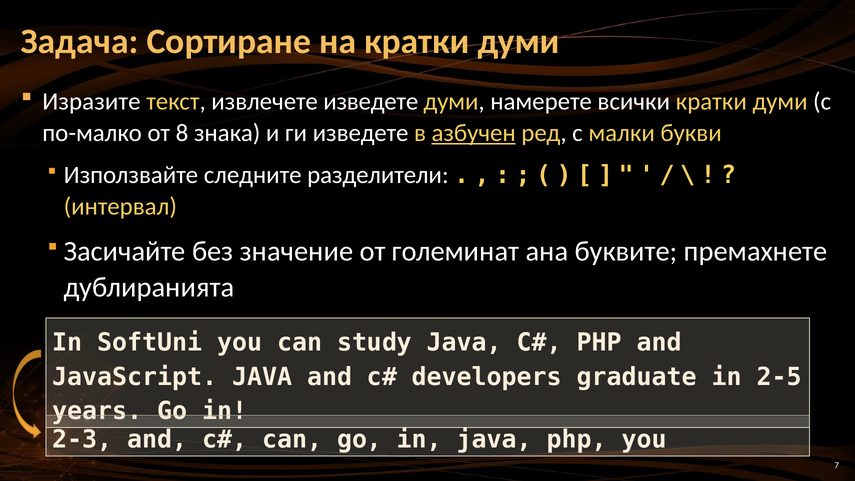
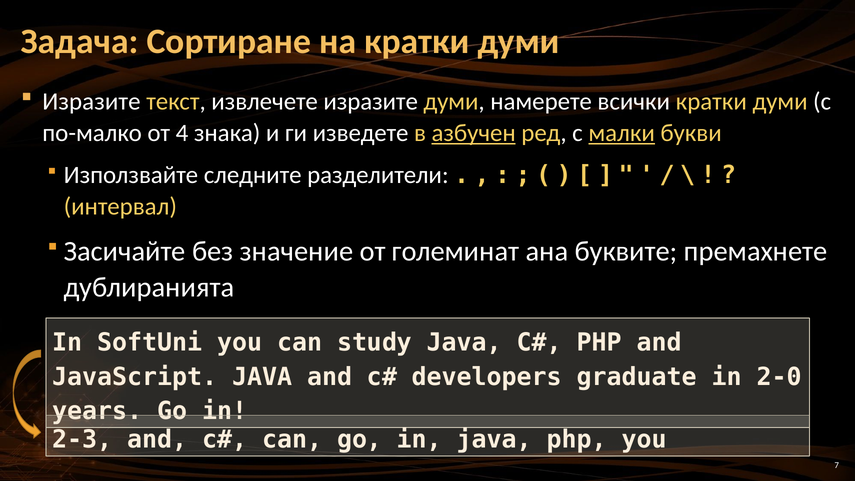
извлечете изведете: изведете -> изразите
8: 8 -> 4
малки underline: none -> present
2-5: 2-5 -> 2-0
